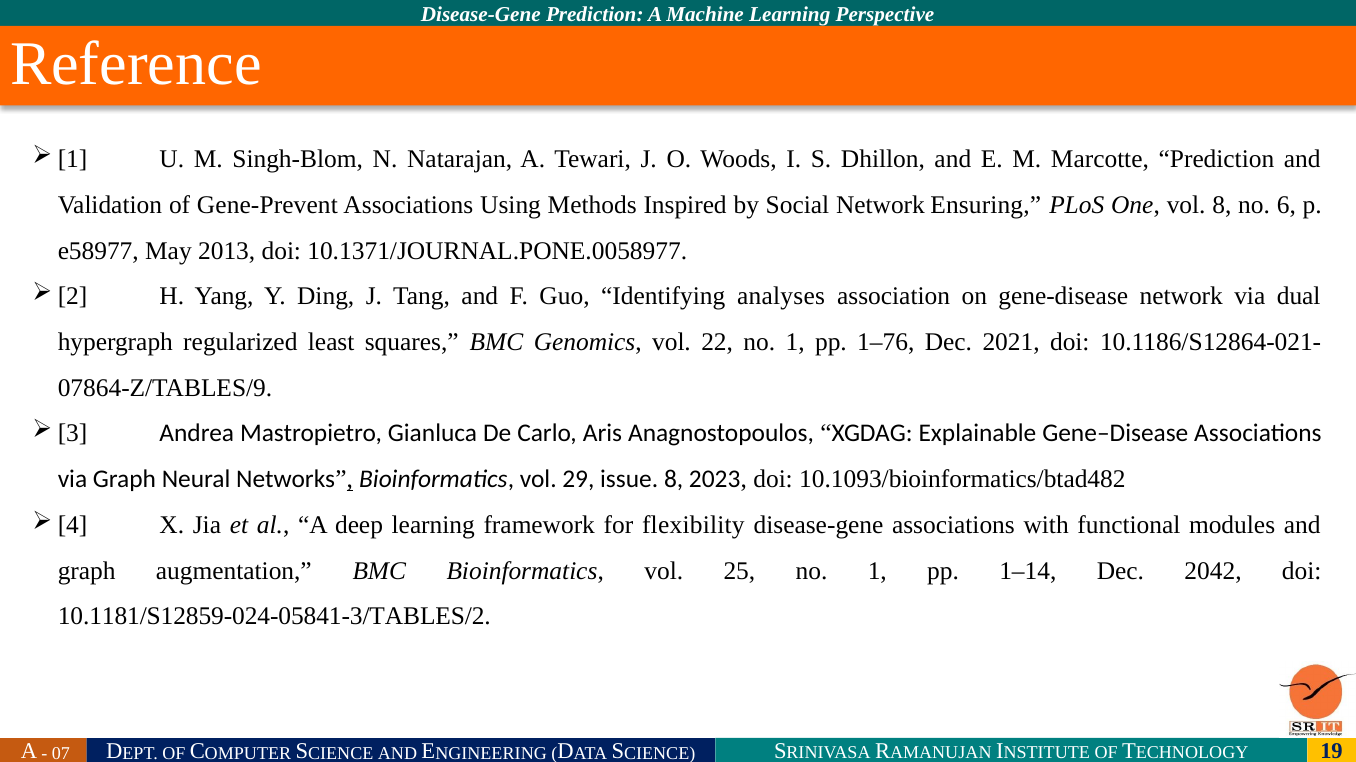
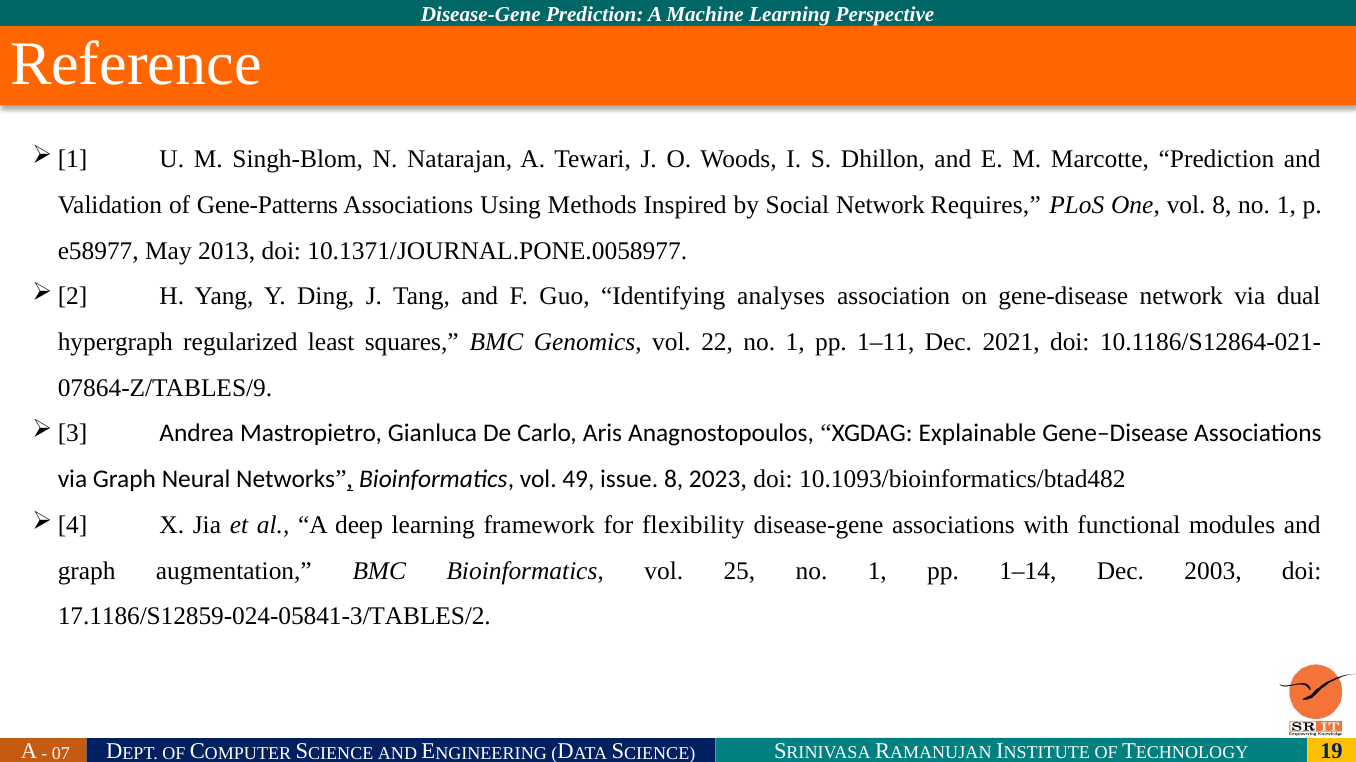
Gene-Prevent: Gene-Prevent -> Gene-Patterns
Ensuring: Ensuring -> Requires
8 no 6: 6 -> 1
1–76: 1–76 -> 1–11
29: 29 -> 49
2042: 2042 -> 2003
10.1181/S12859-024-05841-3/TABLES/2: 10.1181/S12859-024-05841-3/TABLES/2 -> 17.1186/S12859-024-05841-3/TABLES/2
